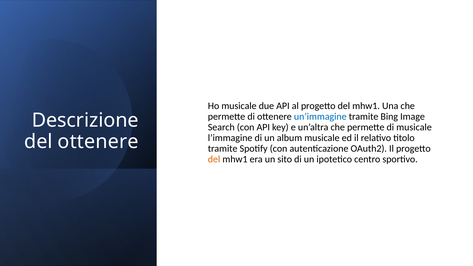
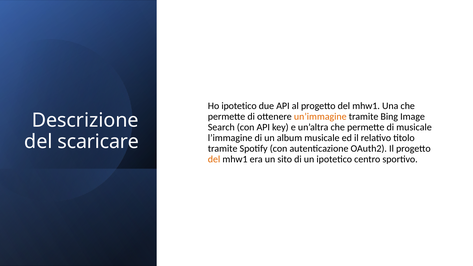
Ho musicale: musicale -> ipotetico
un’immagine colour: blue -> orange
del ottenere: ottenere -> scaricare
